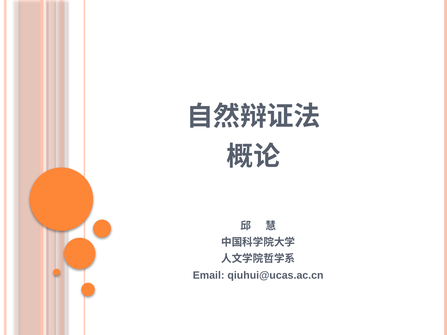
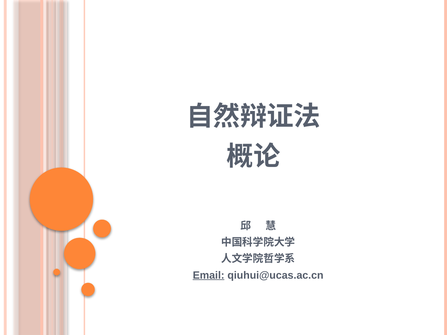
Email underline: none -> present
